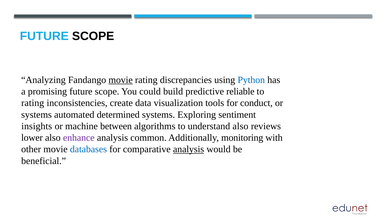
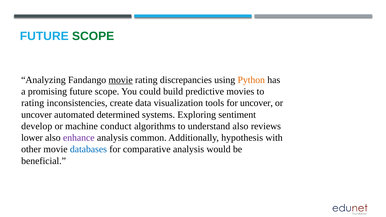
SCOPE at (93, 36) colour: black -> green
Python colour: blue -> orange
reliable: reliable -> movies
for conduct: conduct -> uncover
systems at (37, 115): systems -> uncover
insights: insights -> develop
between: between -> conduct
monitoring: monitoring -> hypothesis
analysis at (189, 149) underline: present -> none
